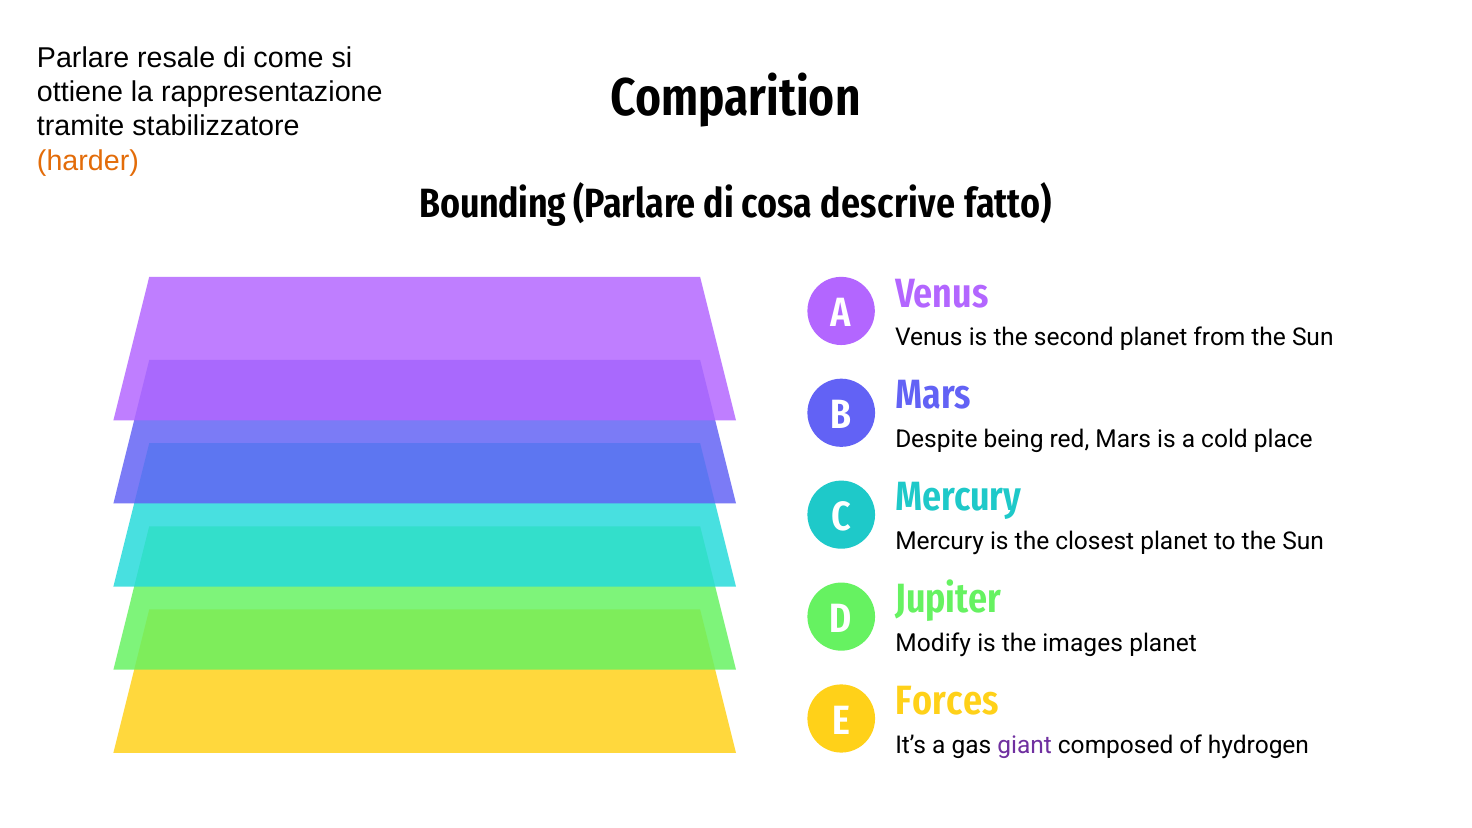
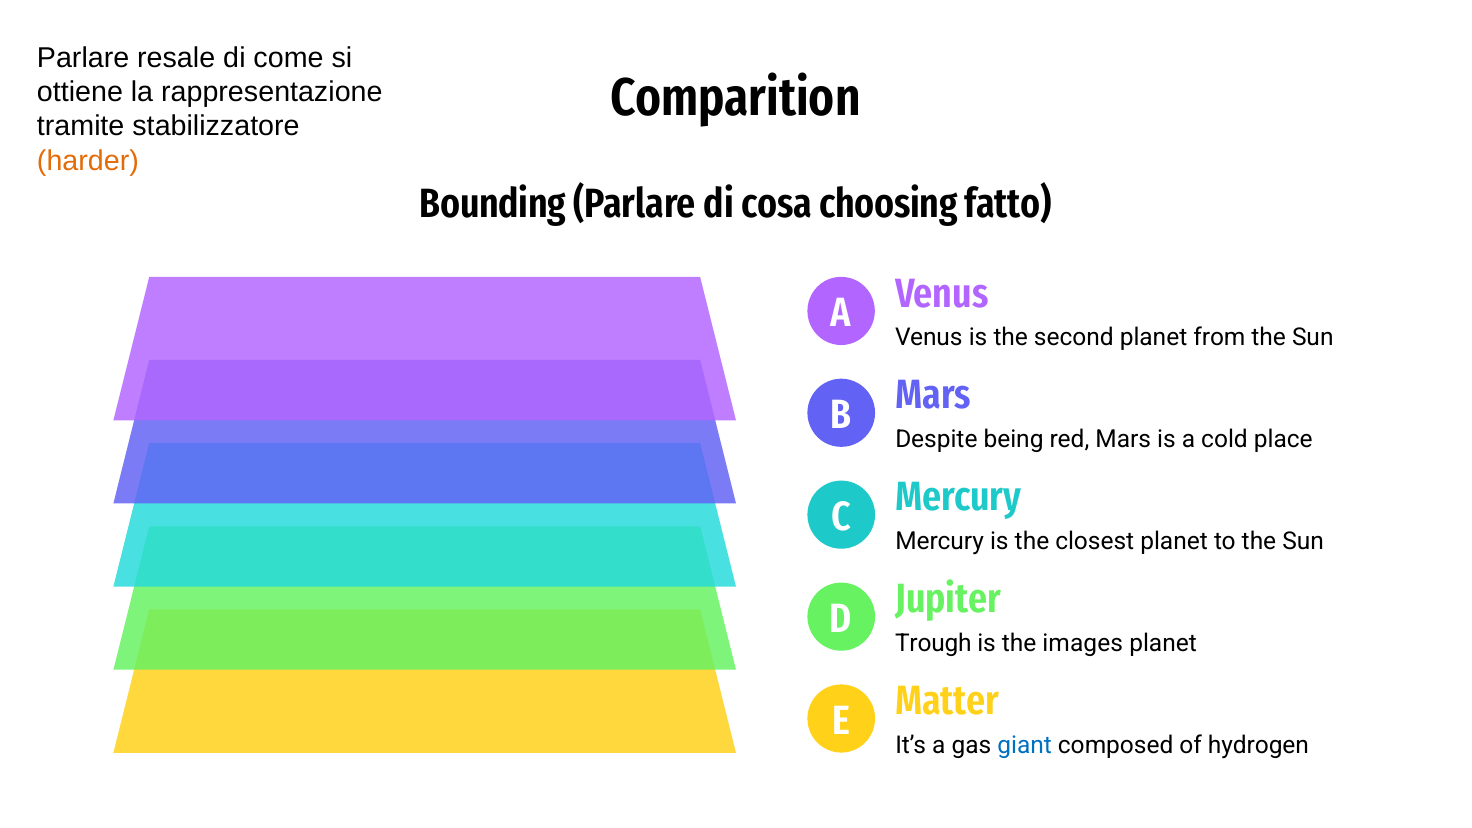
descrive: descrive -> choosing
Modify: Modify -> Trough
Forces: Forces -> Matter
giant colour: purple -> blue
